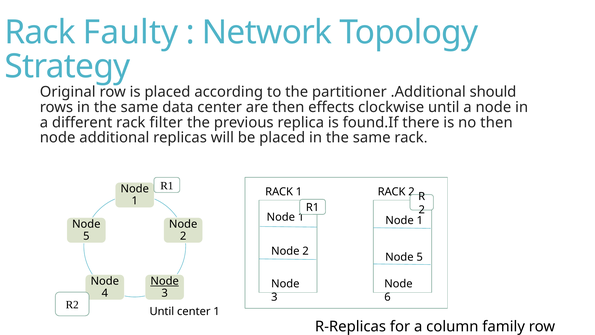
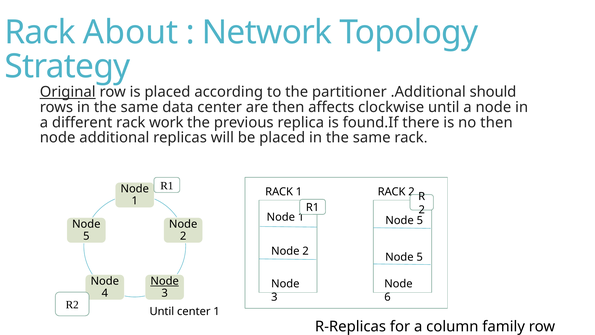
Faulty: Faulty -> About
Original underline: none -> present
effects: effects -> affects
filter: filter -> work
1 at (420, 220): 1 -> 5
